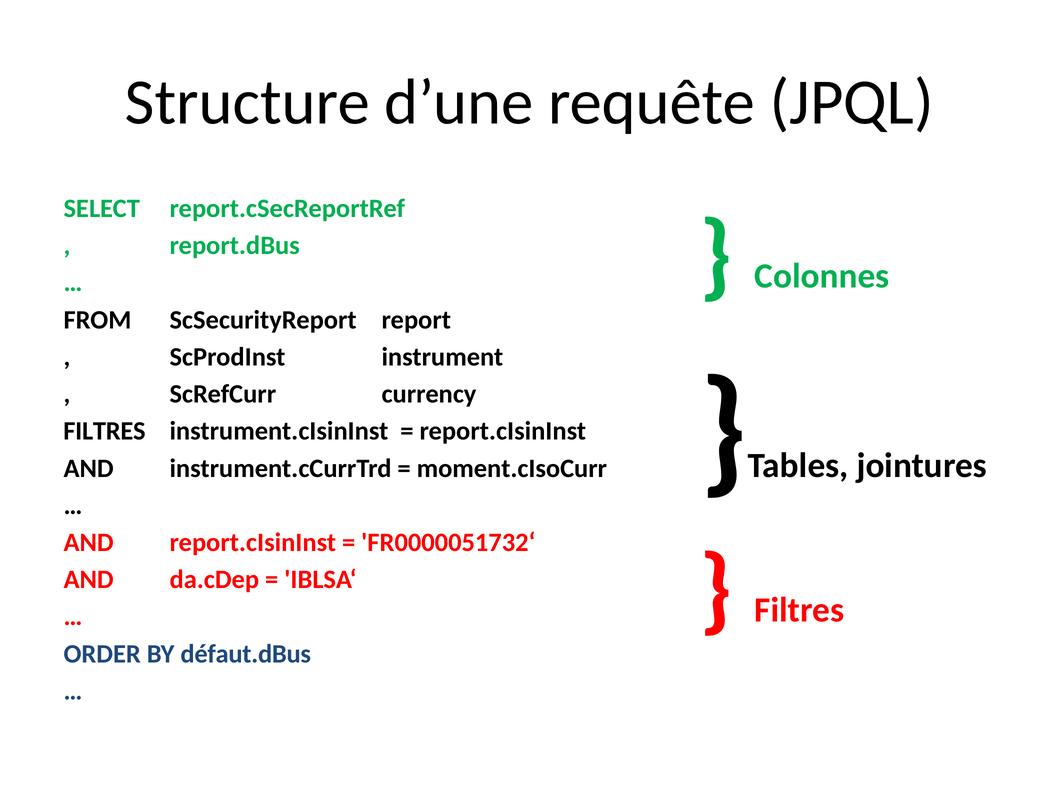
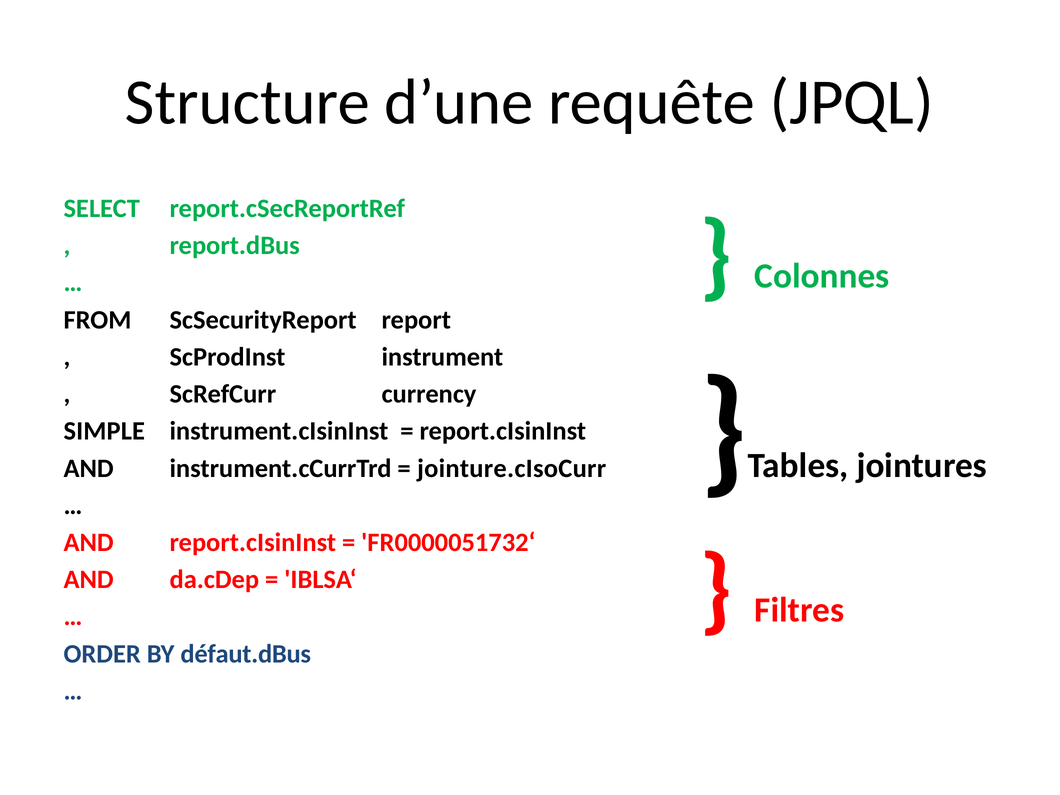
FILTRES at (104, 431): FILTRES -> SIMPLE
moment.cIsoCurr: moment.cIsoCurr -> jointure.cIsoCurr
